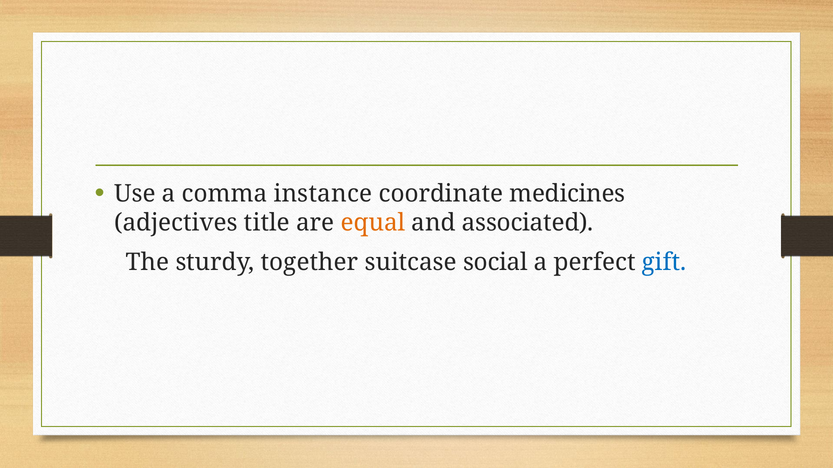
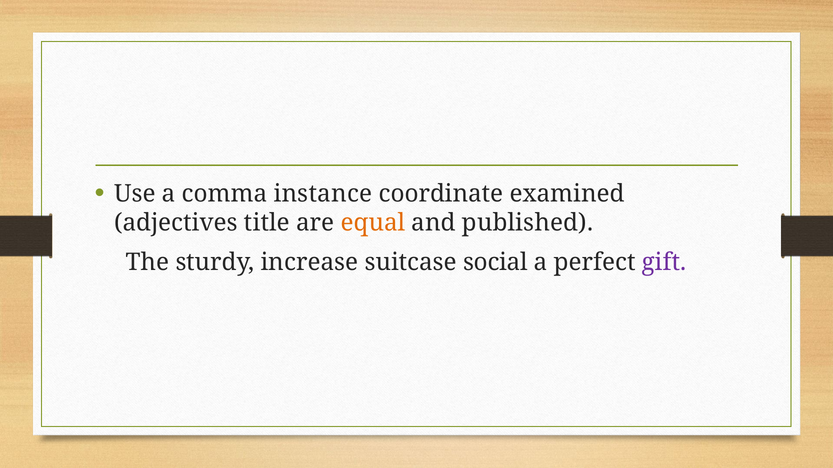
medicines: medicines -> examined
associated: associated -> published
together: together -> increase
gift colour: blue -> purple
